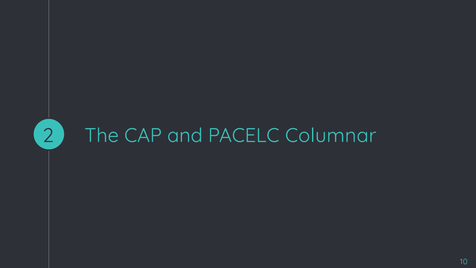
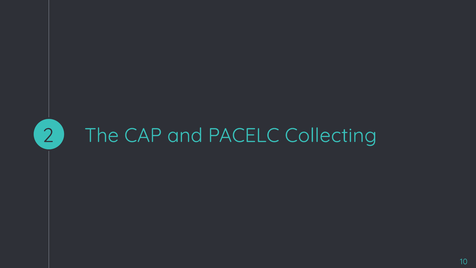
Columnar: Columnar -> Collecting
